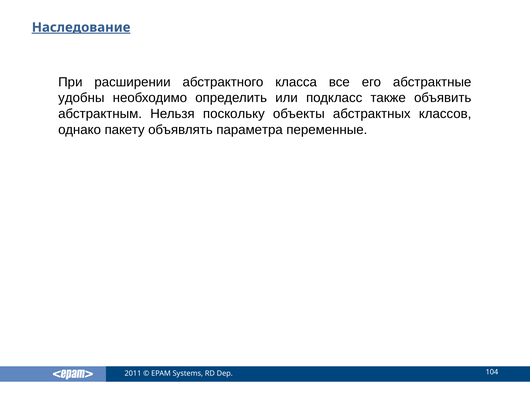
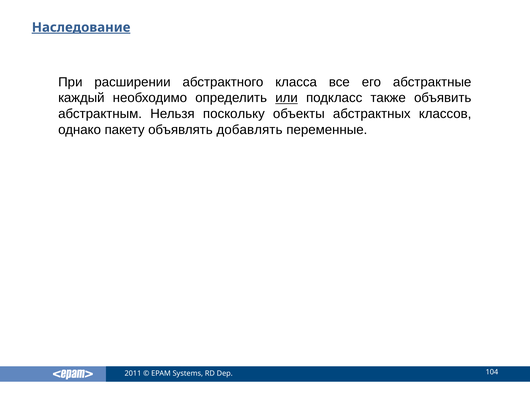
удобны: удобны -> каждый
или underline: none -> present
параметра: параметра -> добавлять
